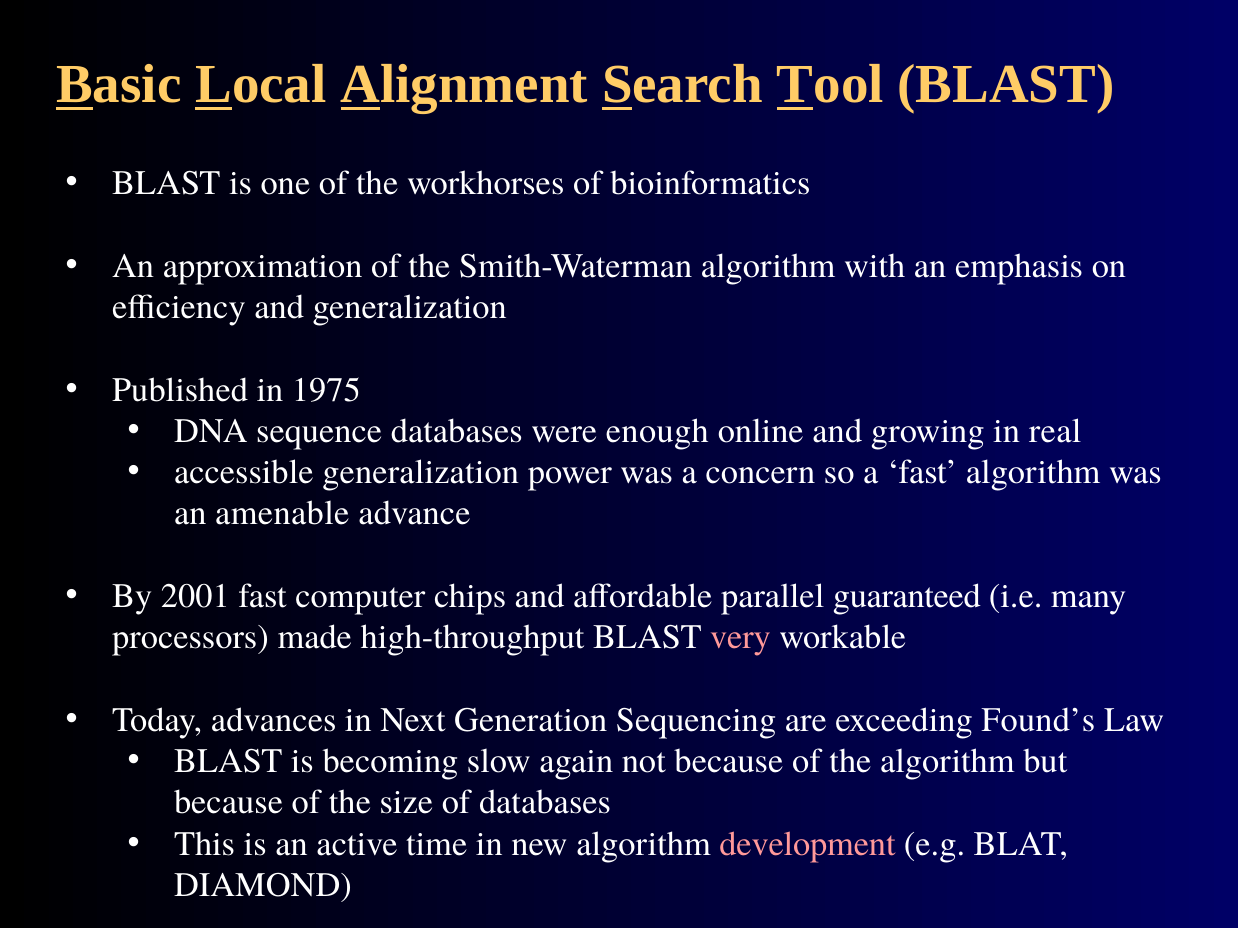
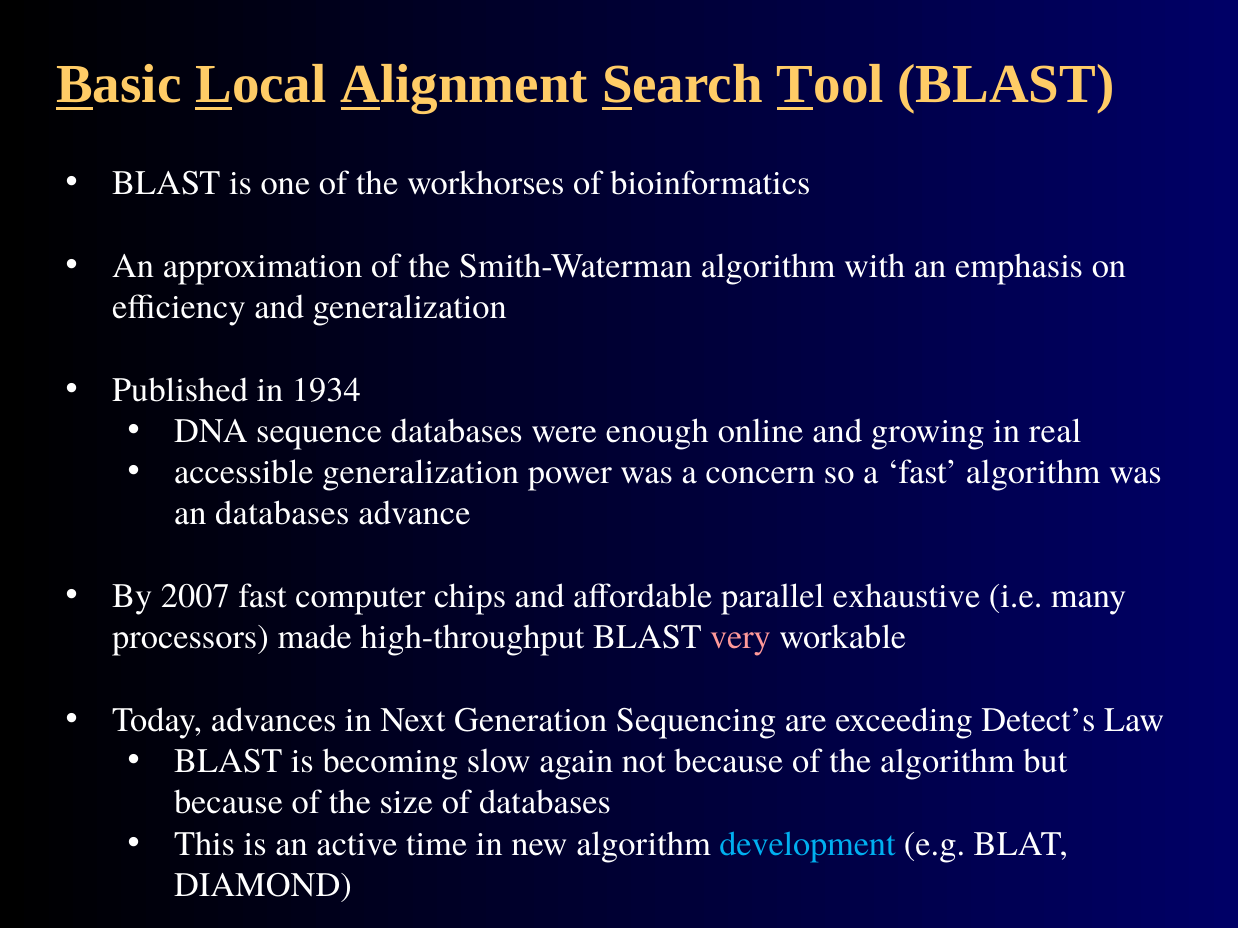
1975: 1975 -> 1934
an amenable: amenable -> databases
2001: 2001 -> 2007
guaranteed: guaranteed -> exhaustive
Found’s: Found’s -> Detect’s
development colour: pink -> light blue
